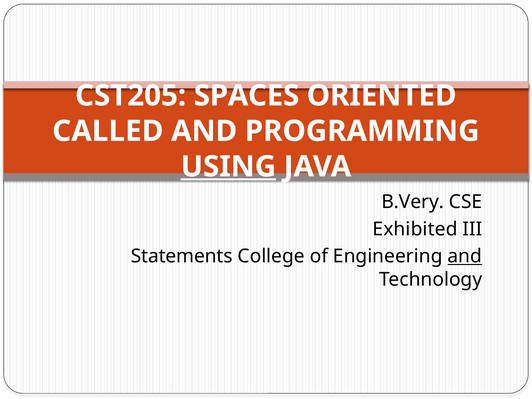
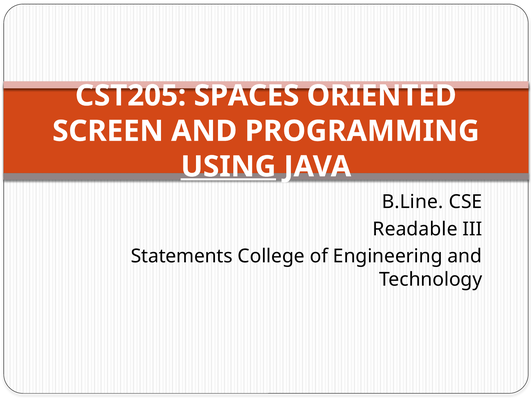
CALLED: CALLED -> SCREEN
B.Very: B.Very -> B.Line
Exhibited: Exhibited -> Readable
and at (465, 256) underline: present -> none
